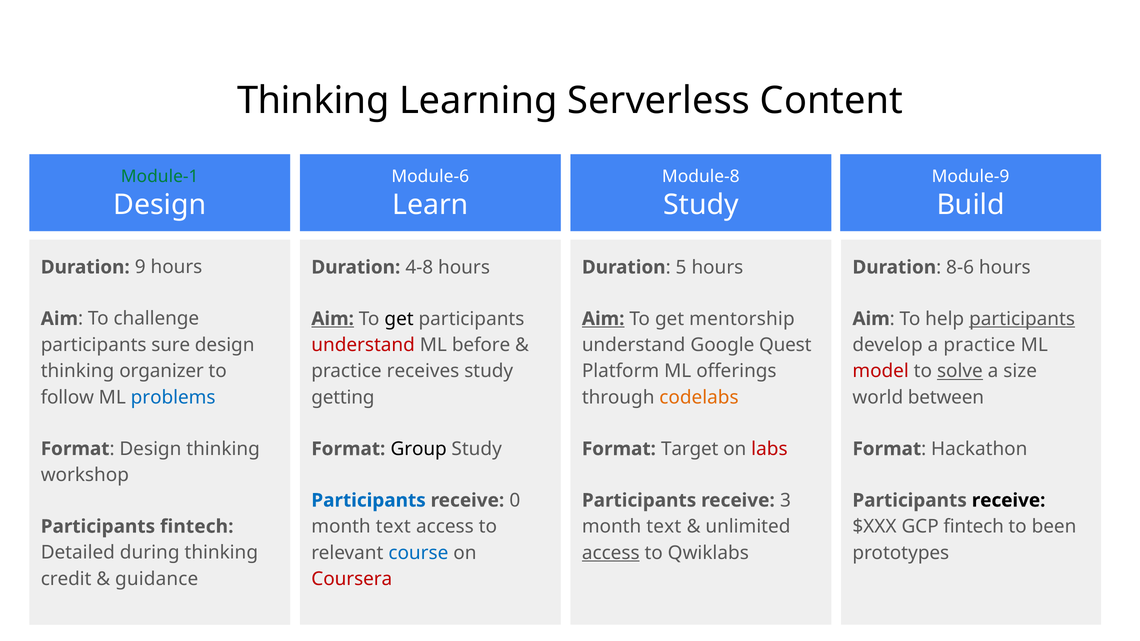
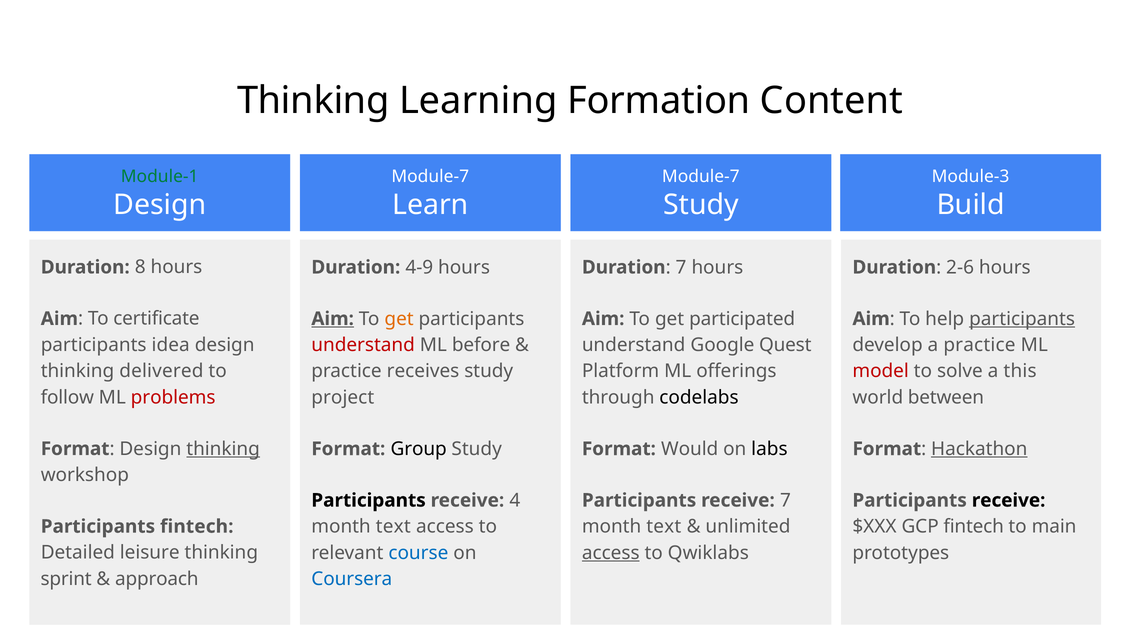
Serverless: Serverless -> Formation
Module-6 at (430, 177): Module-6 -> Module-7
Module-8 at (701, 177): Module-8 -> Module-7
Module-9: Module-9 -> Module-3
Duration 5: 5 -> 7
8-6: 8-6 -> 2-6
9: 9 -> 8
4-8: 4-8 -> 4-9
challenge: challenge -> certificate
get at (399, 319) colour: black -> orange
Aim at (603, 319) underline: present -> none
mentorship: mentorship -> participated
sure: sure -> idea
organizer: organizer -> delivered
solve underline: present -> none
size: size -> this
problems colour: blue -> red
getting: getting -> project
codelabs colour: orange -> black
thinking at (223, 449) underline: none -> present
Hackathon underline: none -> present
Target: Target -> Would
labs colour: red -> black
Participants at (369, 501) colour: blue -> black
0: 0 -> 4
receive 3: 3 -> 7
been: been -> main
during: during -> leisure
credit: credit -> sprint
guidance: guidance -> approach
Coursera colour: red -> blue
